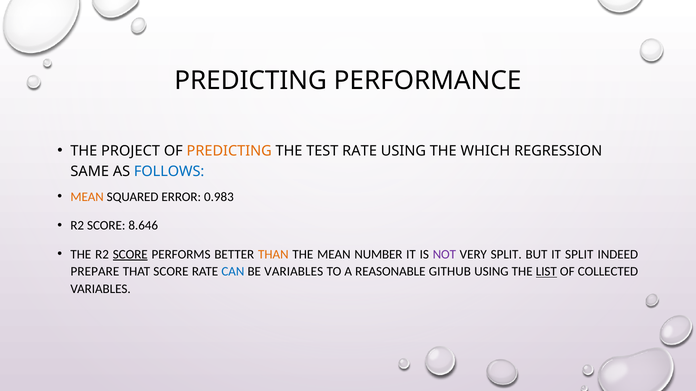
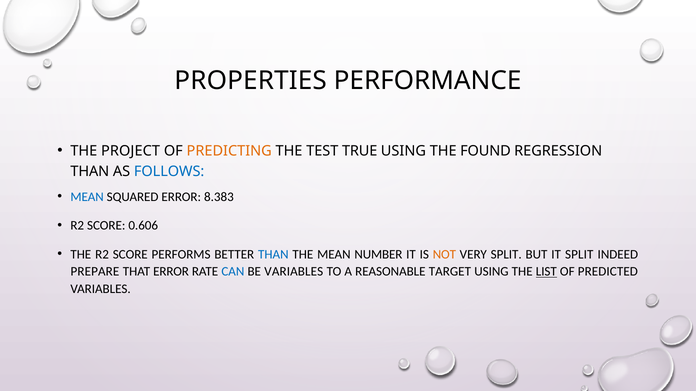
PREDICTING at (251, 81): PREDICTING -> PROPERTIES
TEST RATE: RATE -> TRUE
WHICH: WHICH -> FOUND
SAME at (90, 172): SAME -> THAN
MEAN at (87, 197) colour: orange -> blue
0.983: 0.983 -> 8.383
8.646: 8.646 -> 0.606
SCORE at (130, 255) underline: present -> none
THAN at (273, 255) colour: orange -> blue
NOT colour: purple -> orange
THAT SCORE: SCORE -> ERROR
GITHUB: GITHUB -> TARGET
COLLECTED: COLLECTED -> PREDICTED
